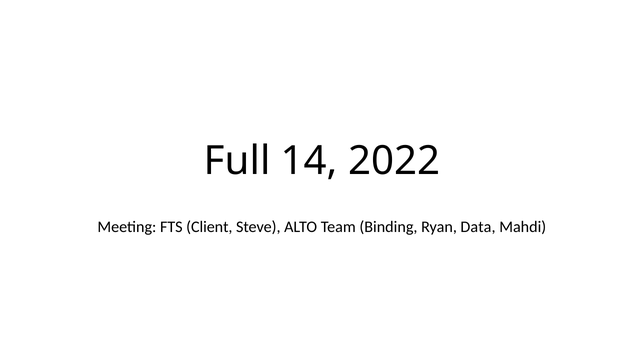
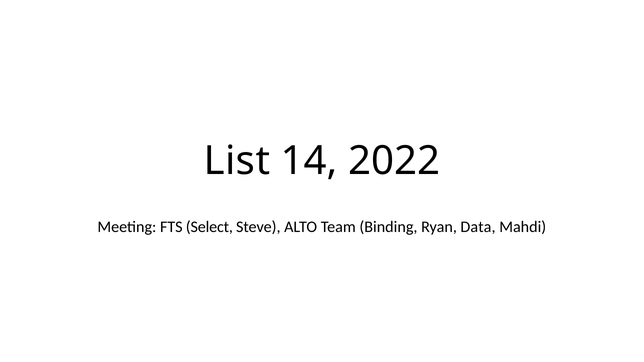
Full: Full -> List
Client: Client -> Select
